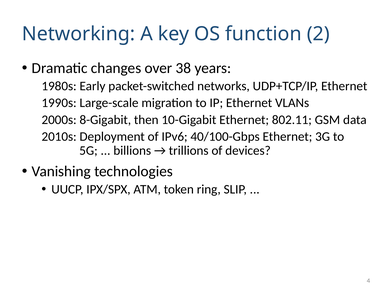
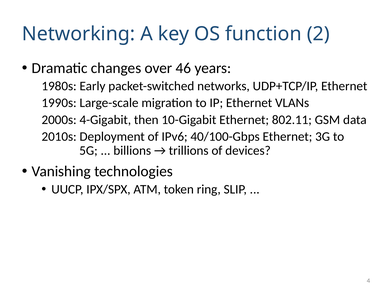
38: 38 -> 46
8-Gigabit: 8-Gigabit -> 4-Gigabit
